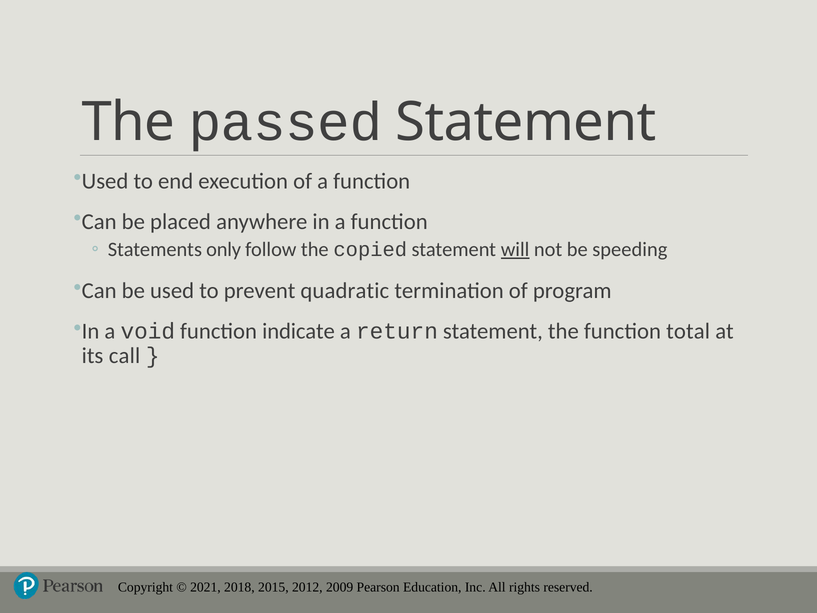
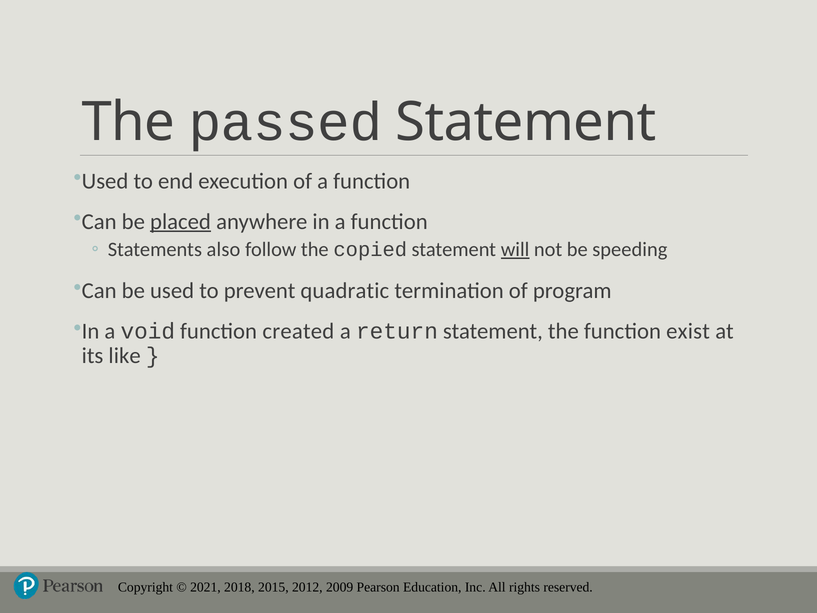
placed underline: none -> present
only: only -> also
indicate: indicate -> created
total: total -> exist
call: call -> like
